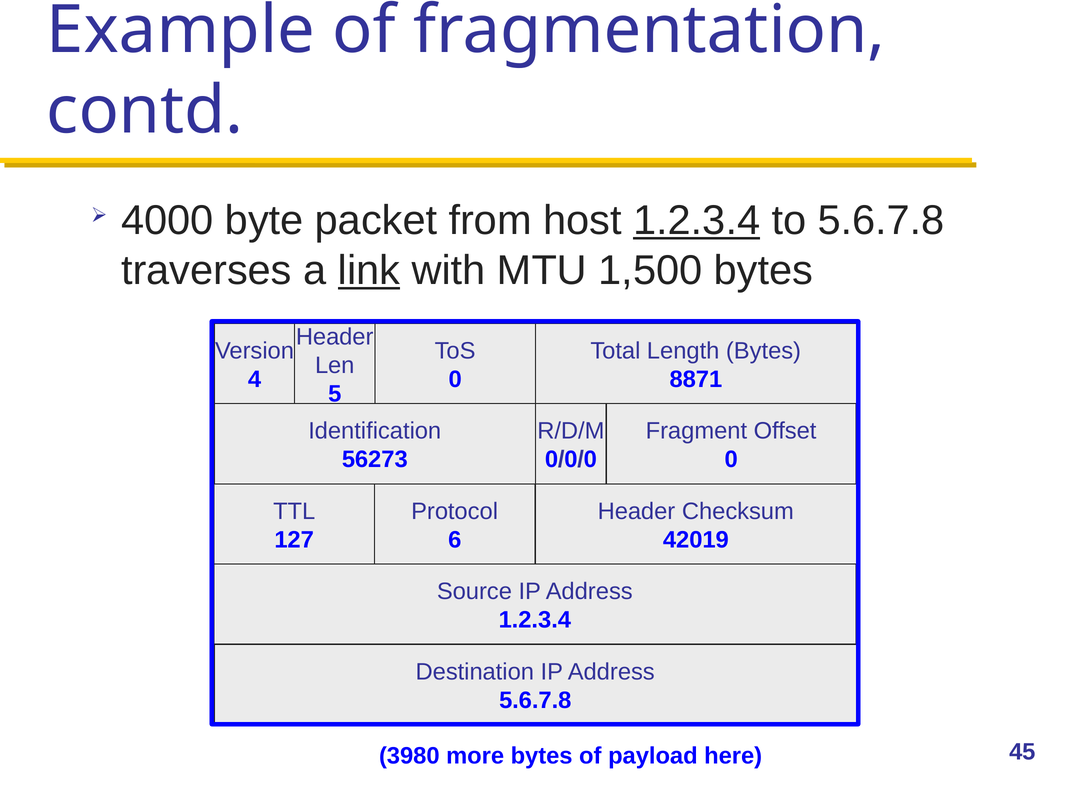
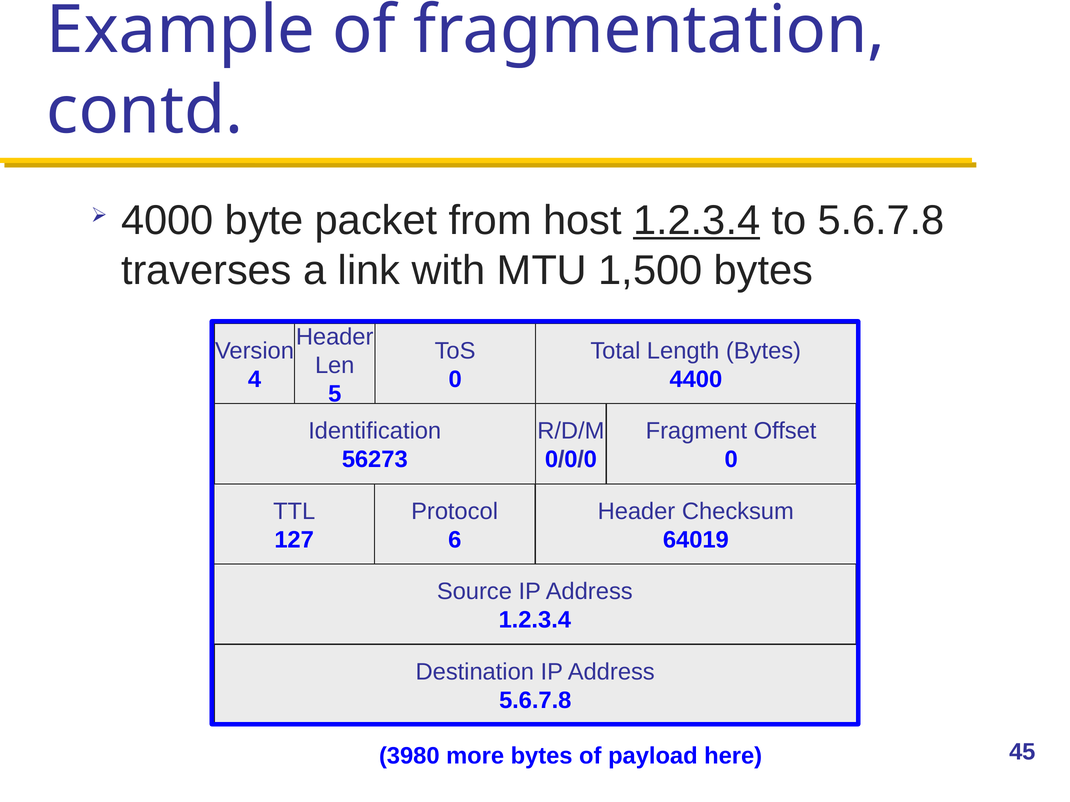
link underline: present -> none
8871: 8871 -> 4400
42019: 42019 -> 64019
